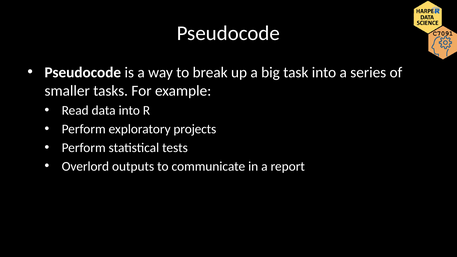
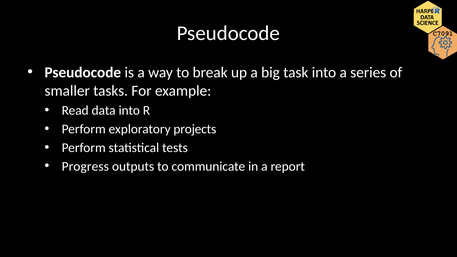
Overlord: Overlord -> Progress
